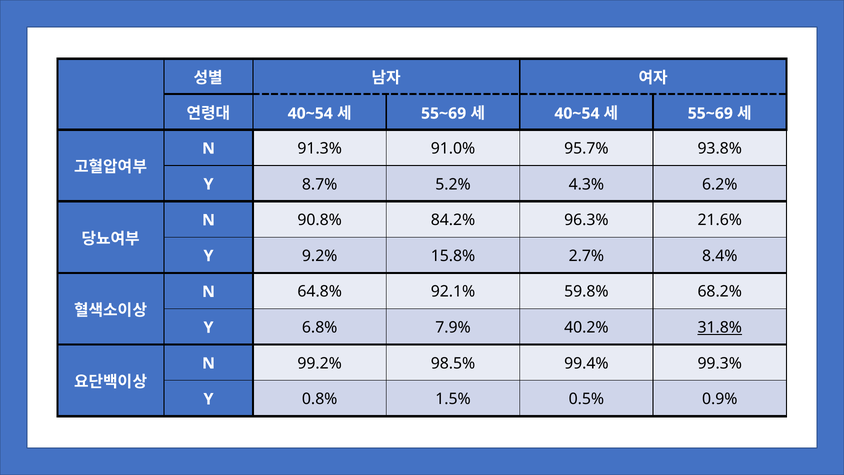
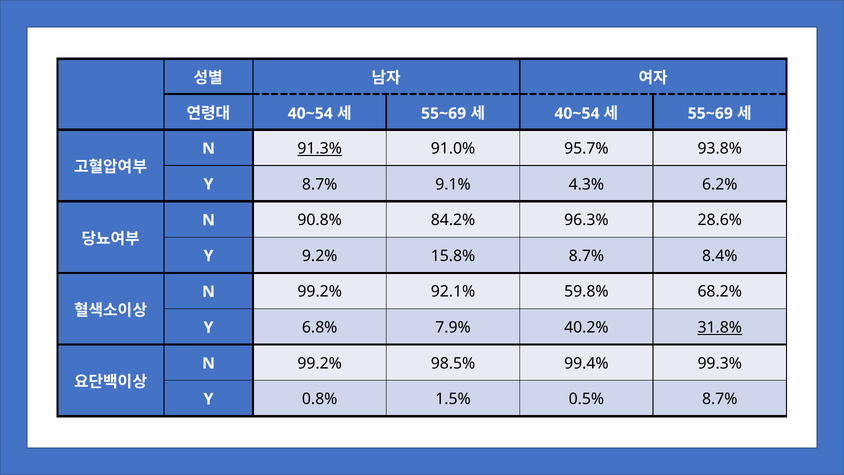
91.3% underline: none -> present
5.2%: 5.2% -> 9.1%
21.6%: 21.6% -> 28.6%
15.8% 2.7%: 2.7% -> 8.7%
64.8% at (320, 292): 64.8% -> 99.2%
0.5% 0.9%: 0.9% -> 8.7%
